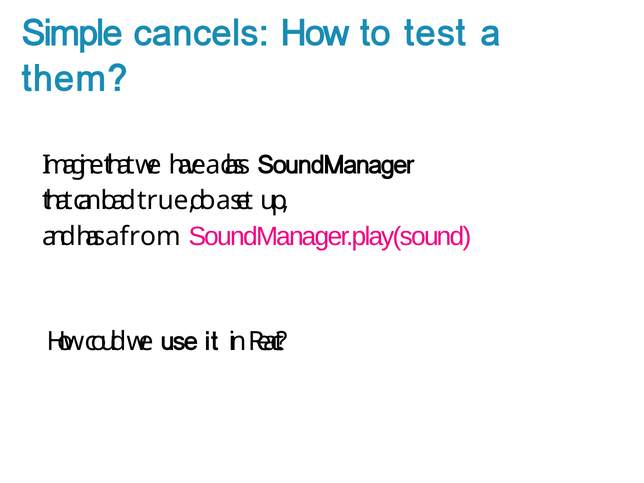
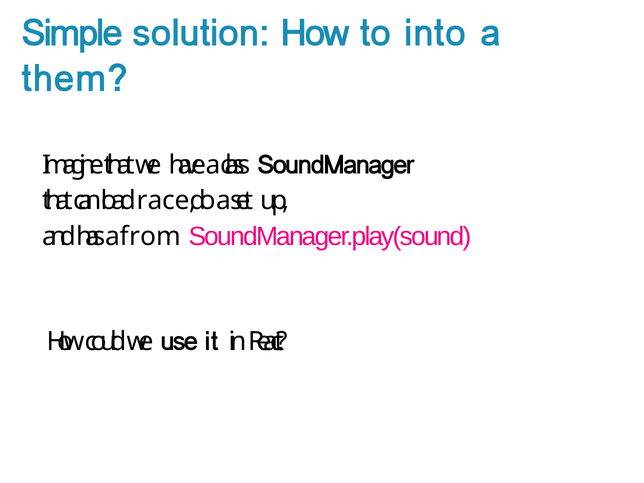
cancels: cancels -> solution
test: test -> into
true: true -> race
